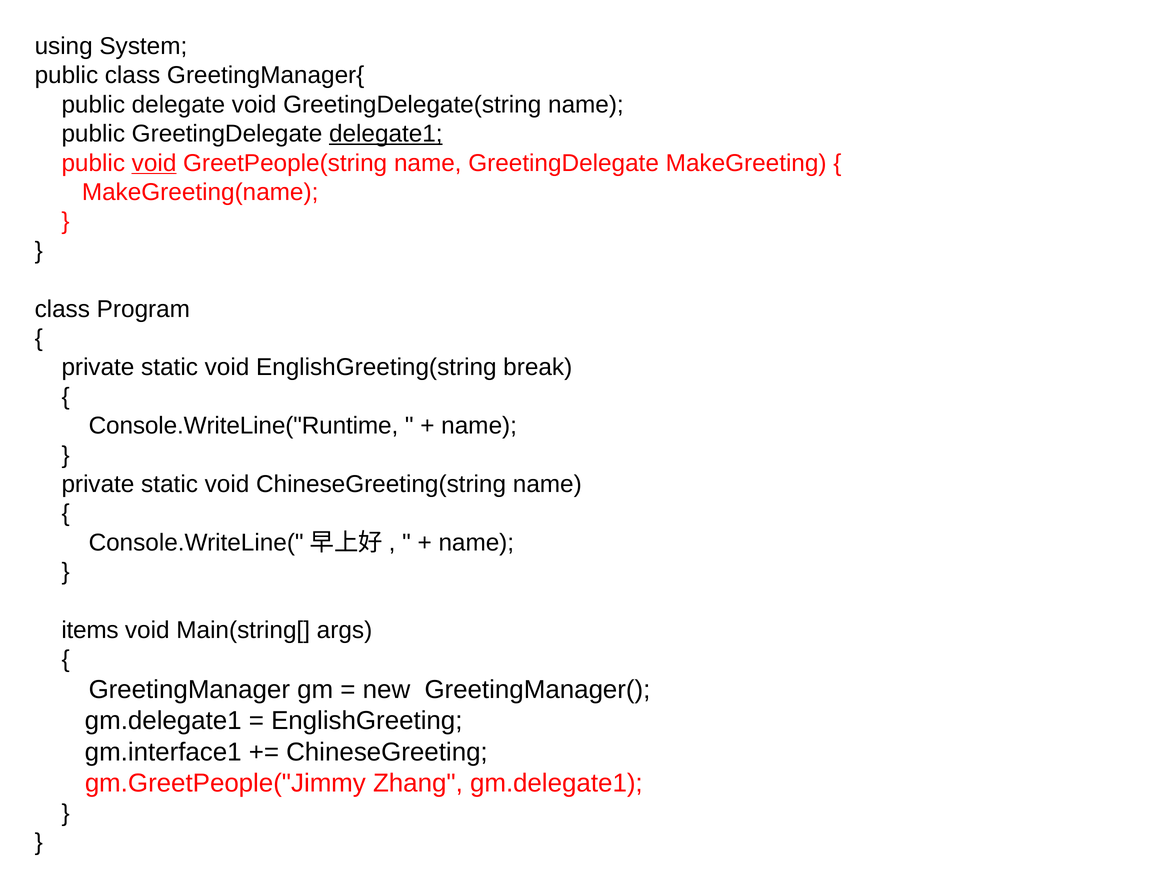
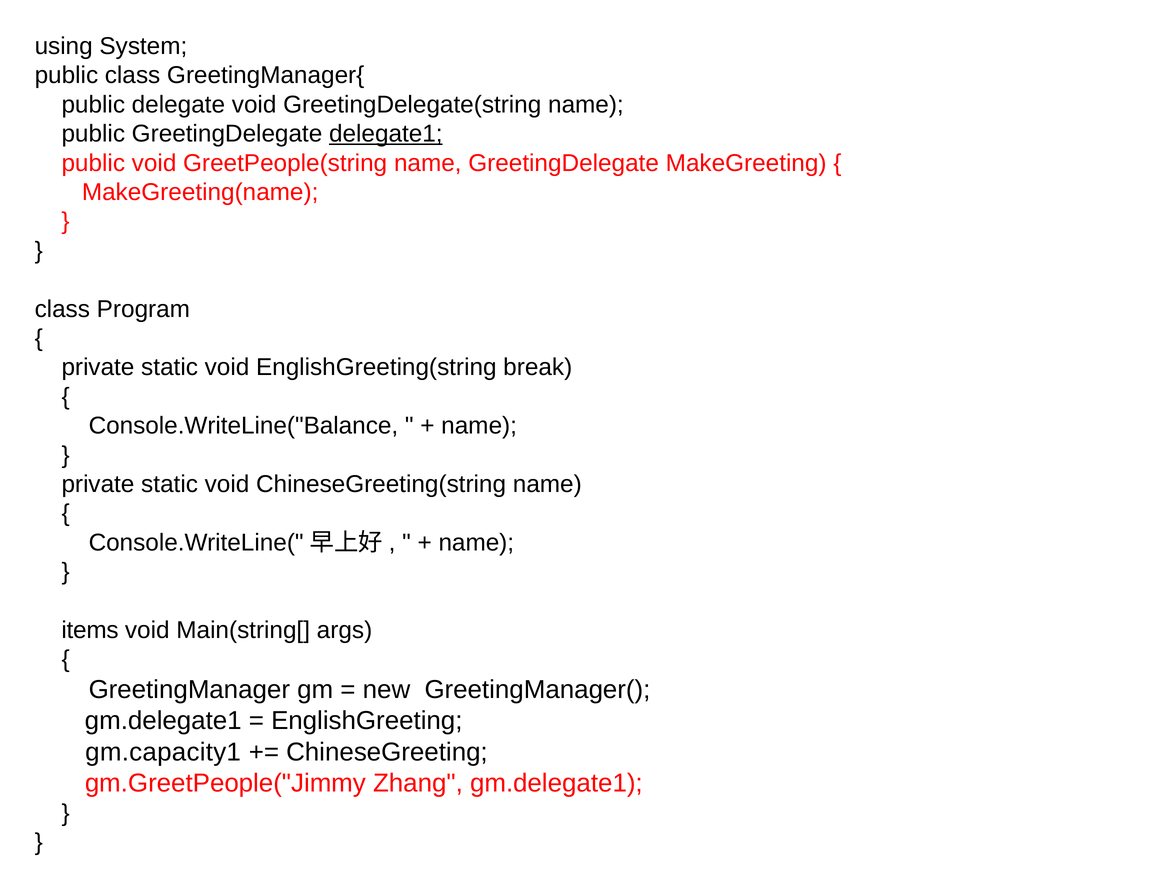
void at (154, 163) underline: present -> none
Console.WriteLine("Runtime: Console.WriteLine("Runtime -> Console.WriteLine("Balance
gm.interface1: gm.interface1 -> gm.capacity1
